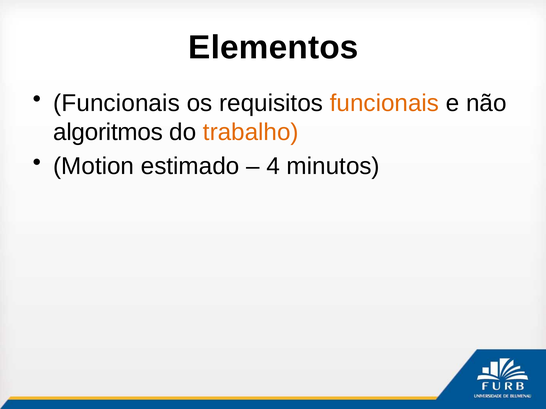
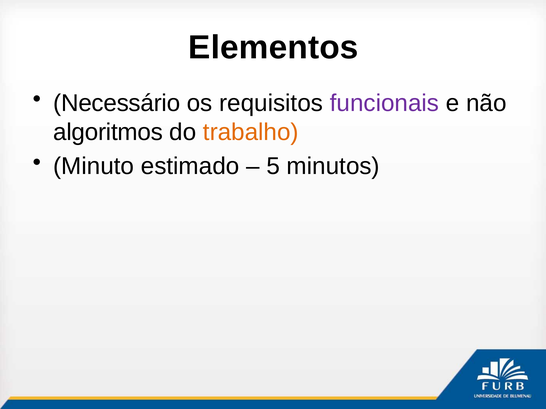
Funcionais at (117, 103): Funcionais -> Necessário
funcionais at (384, 103) colour: orange -> purple
Motion: Motion -> Minuto
4: 4 -> 5
